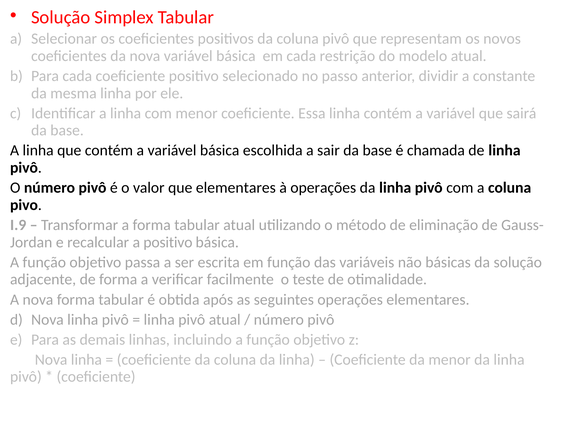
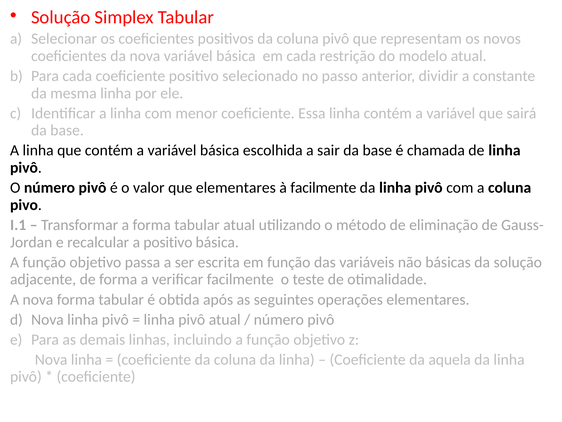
à operações: operações -> facilmente
I.9: I.9 -> I.1
da menor: menor -> aquela
